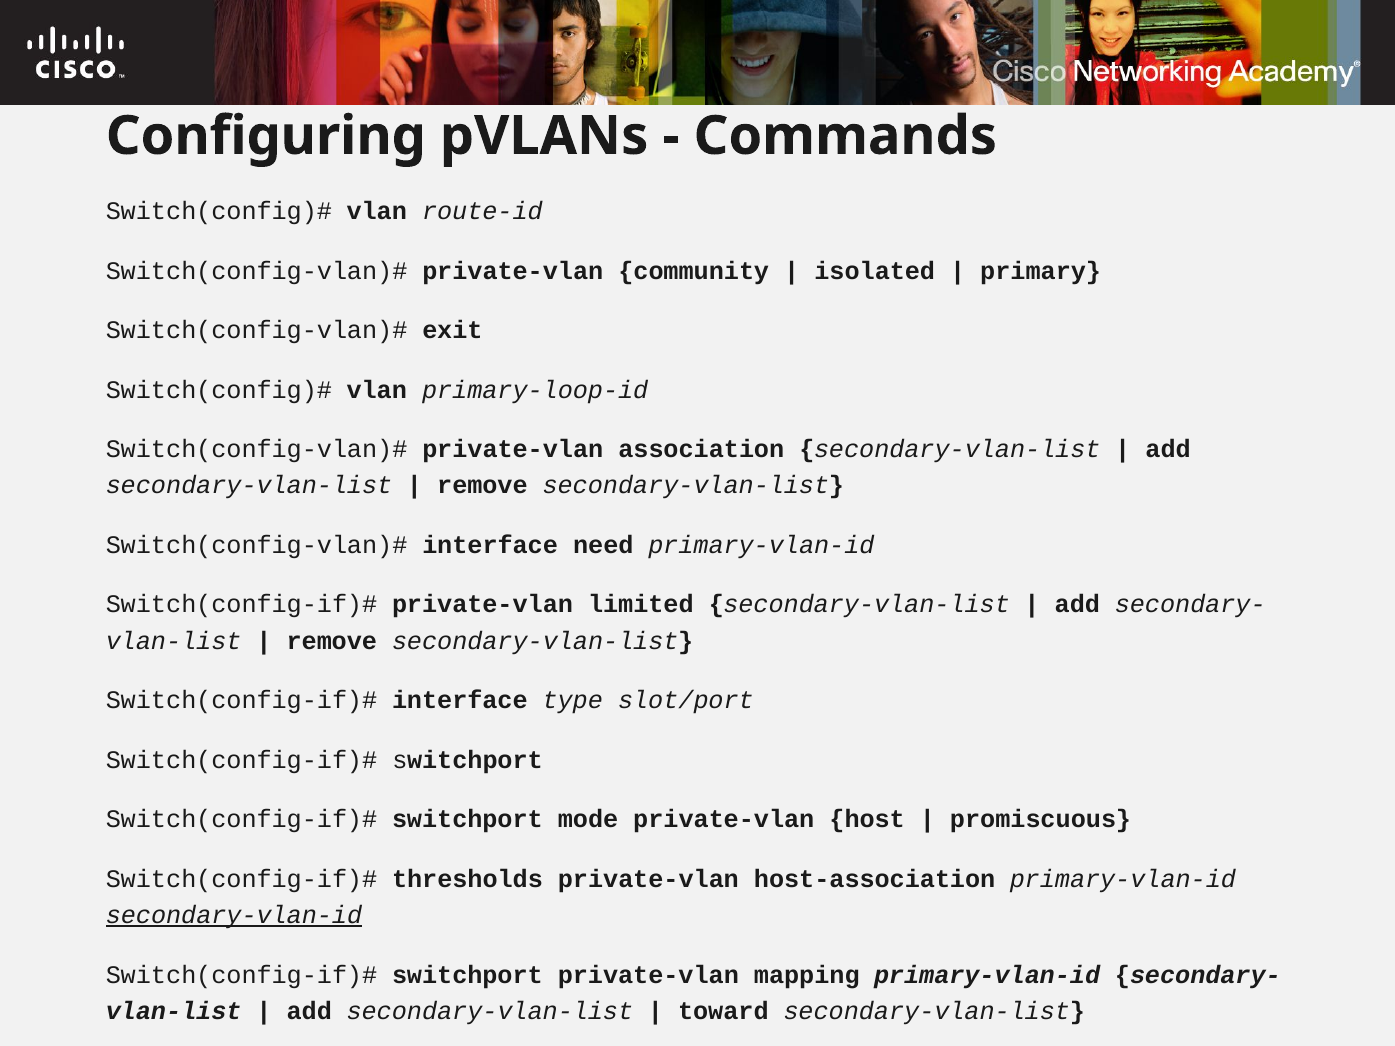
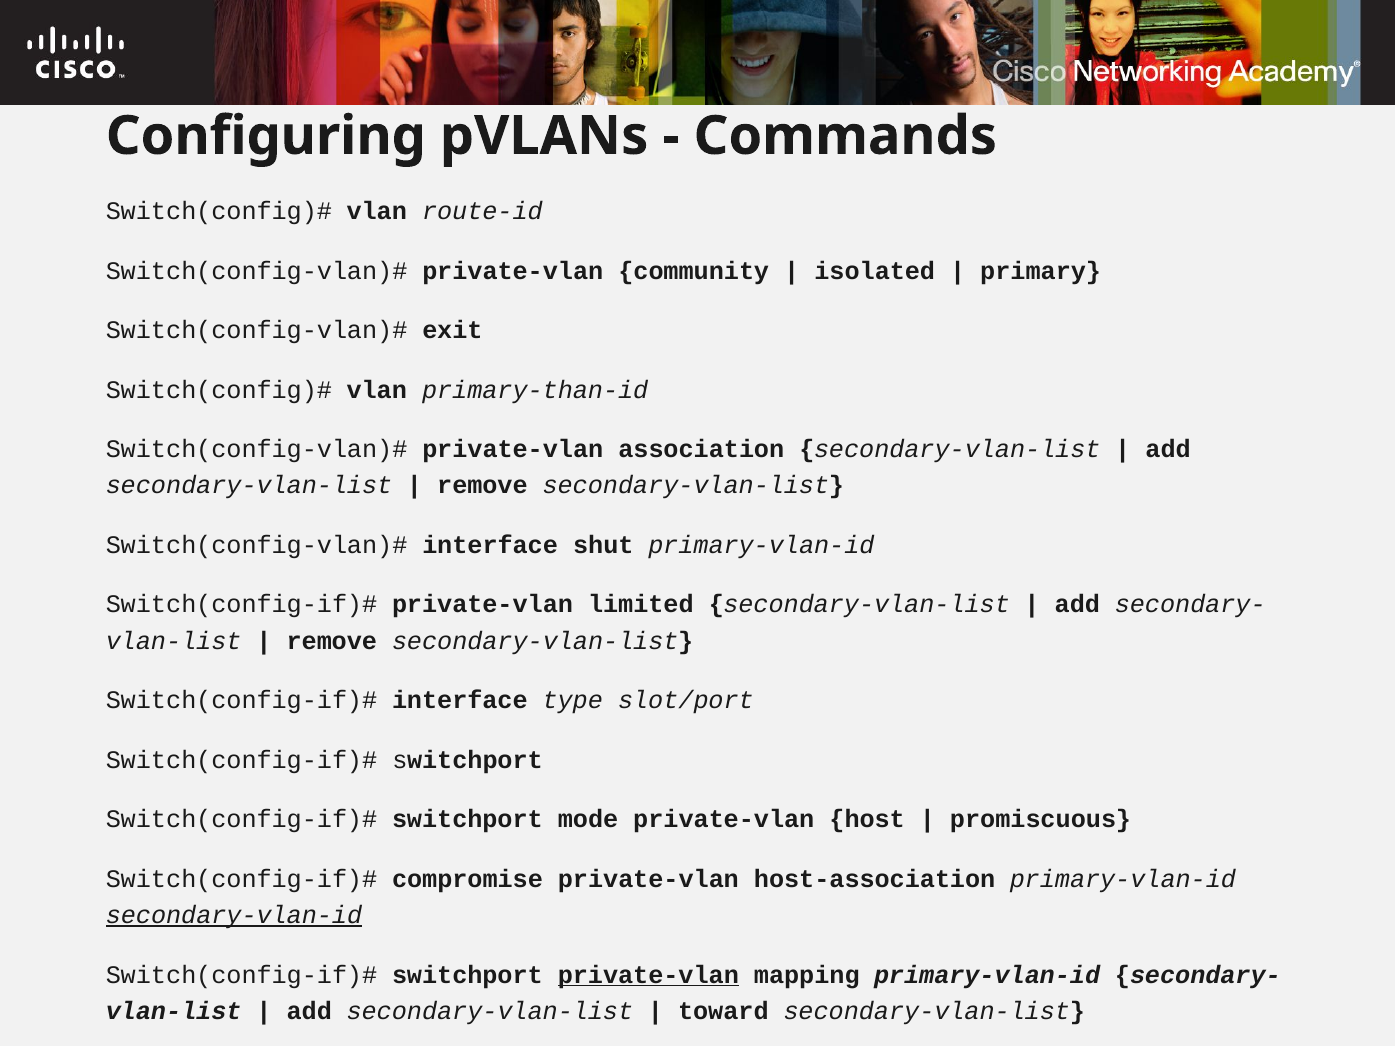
primary-loop-id: primary-loop-id -> primary-than-id
need: need -> shut
thresholds: thresholds -> compromise
private-vlan at (648, 975) underline: none -> present
